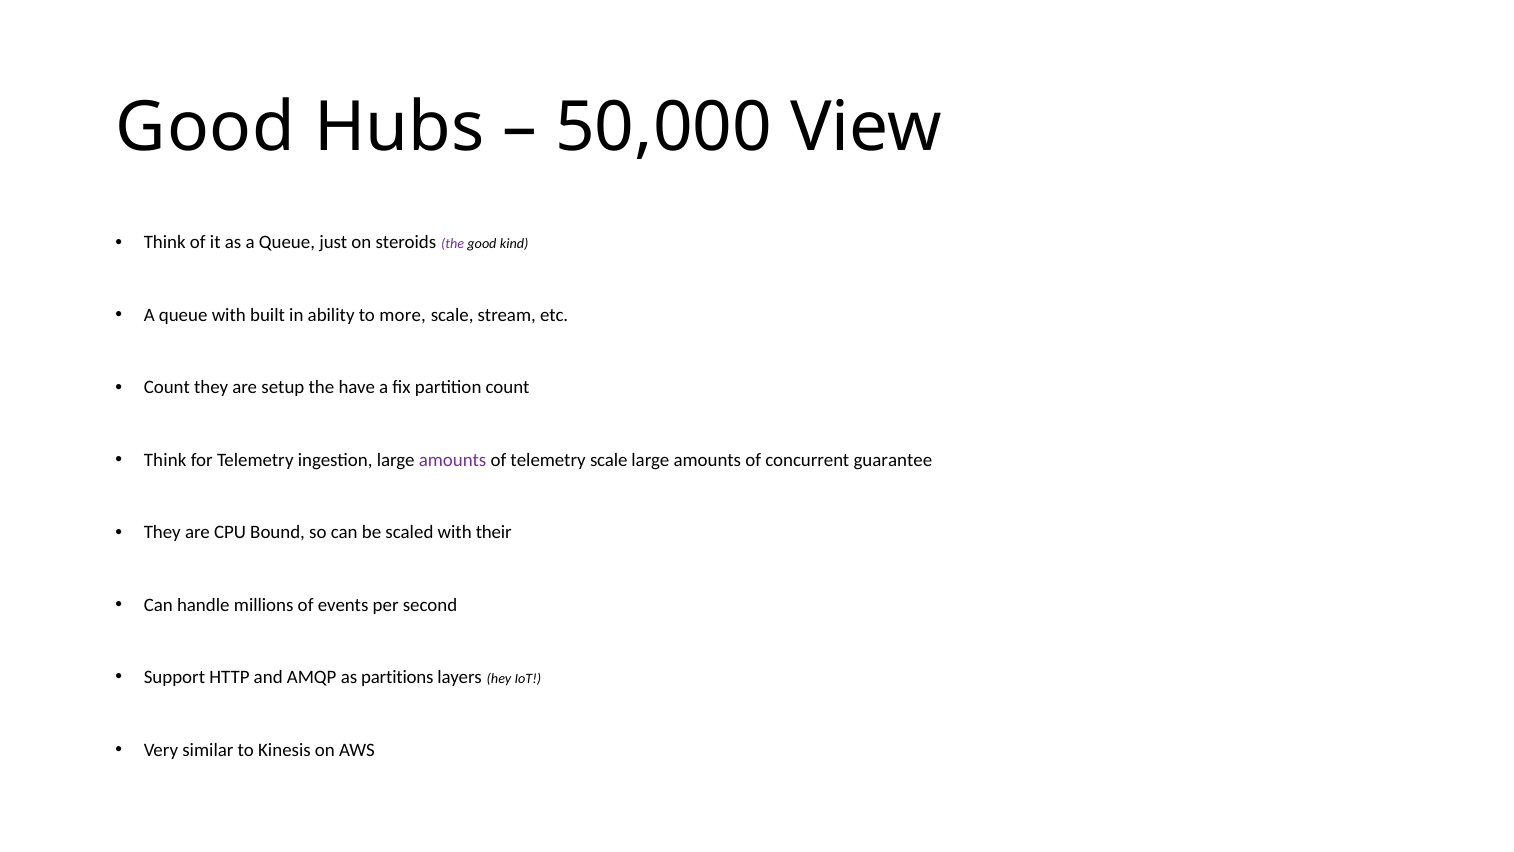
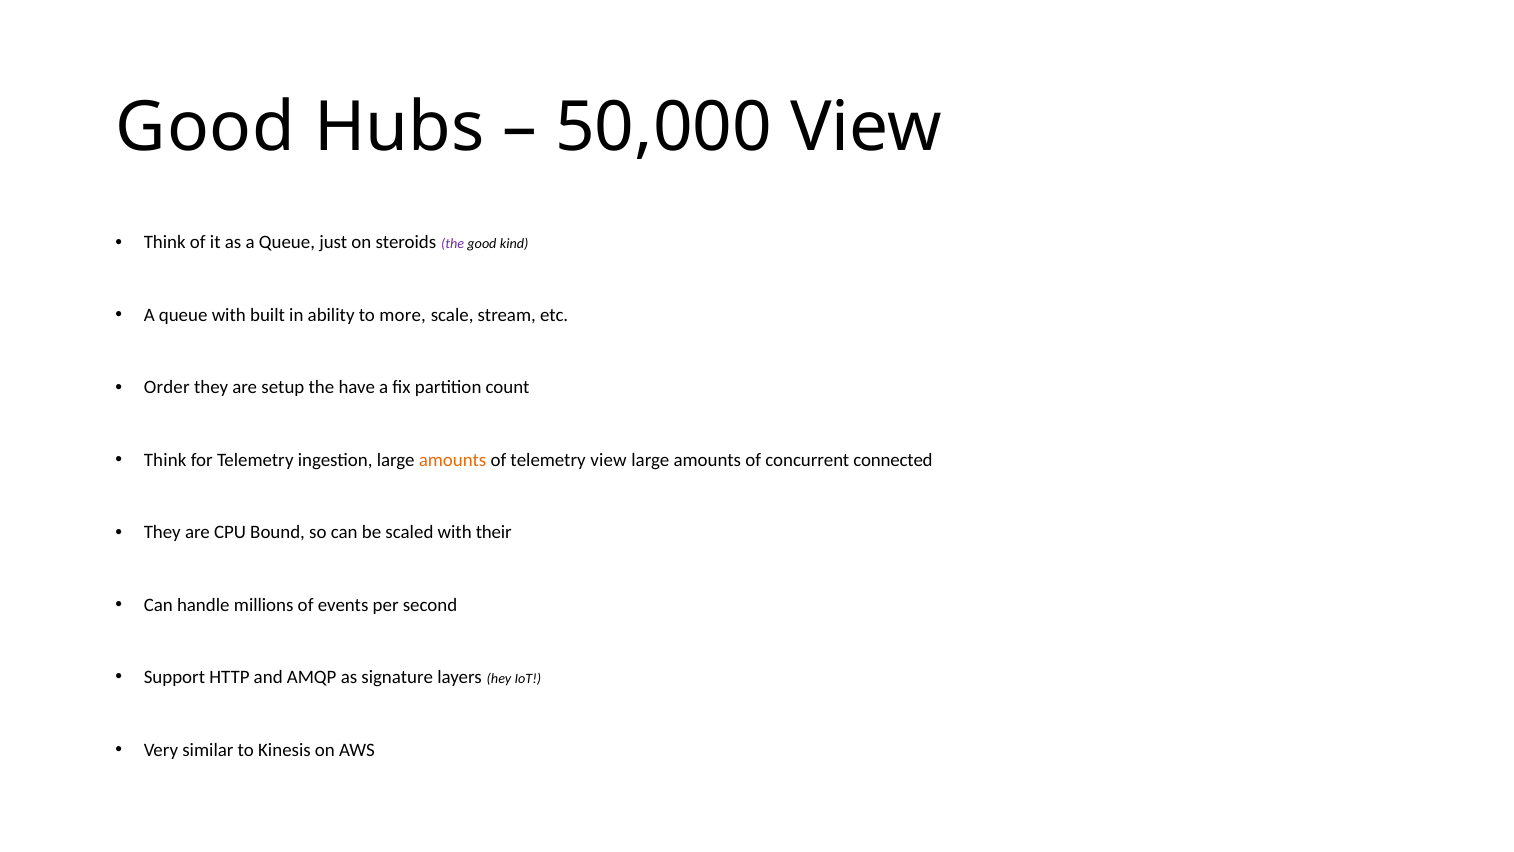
Count at (167, 387): Count -> Order
amounts at (453, 460) colour: purple -> orange
telemetry scale: scale -> view
guarantee: guarantee -> connected
partitions: partitions -> signature
